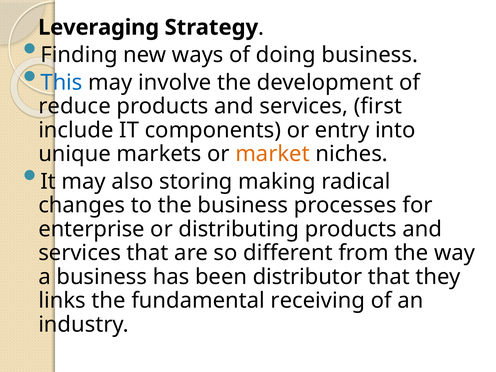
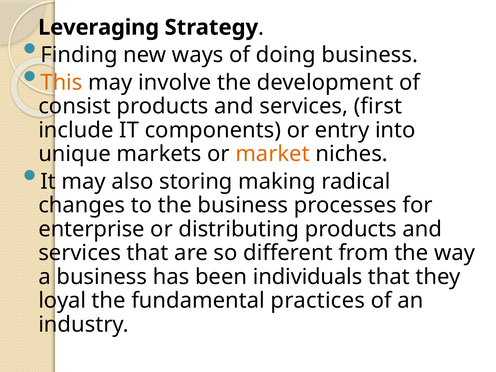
This colour: blue -> orange
reduce: reduce -> consist
distributor: distributor -> individuals
links: links -> loyal
receiving: receiving -> practices
